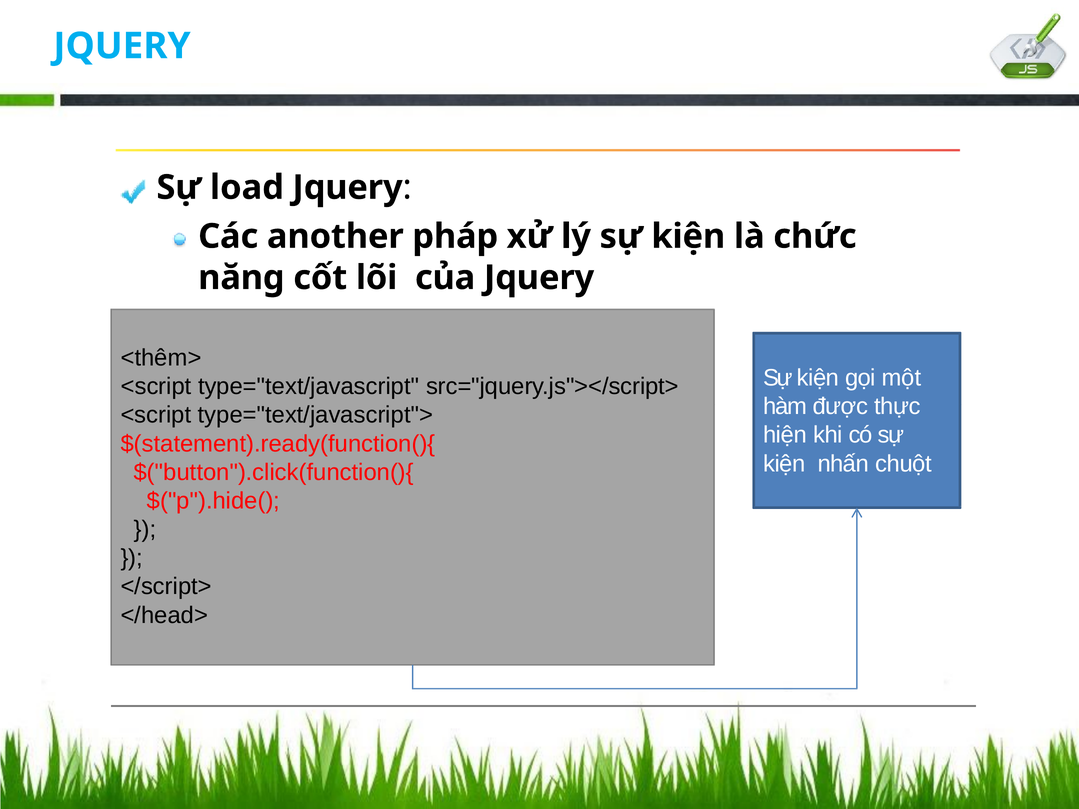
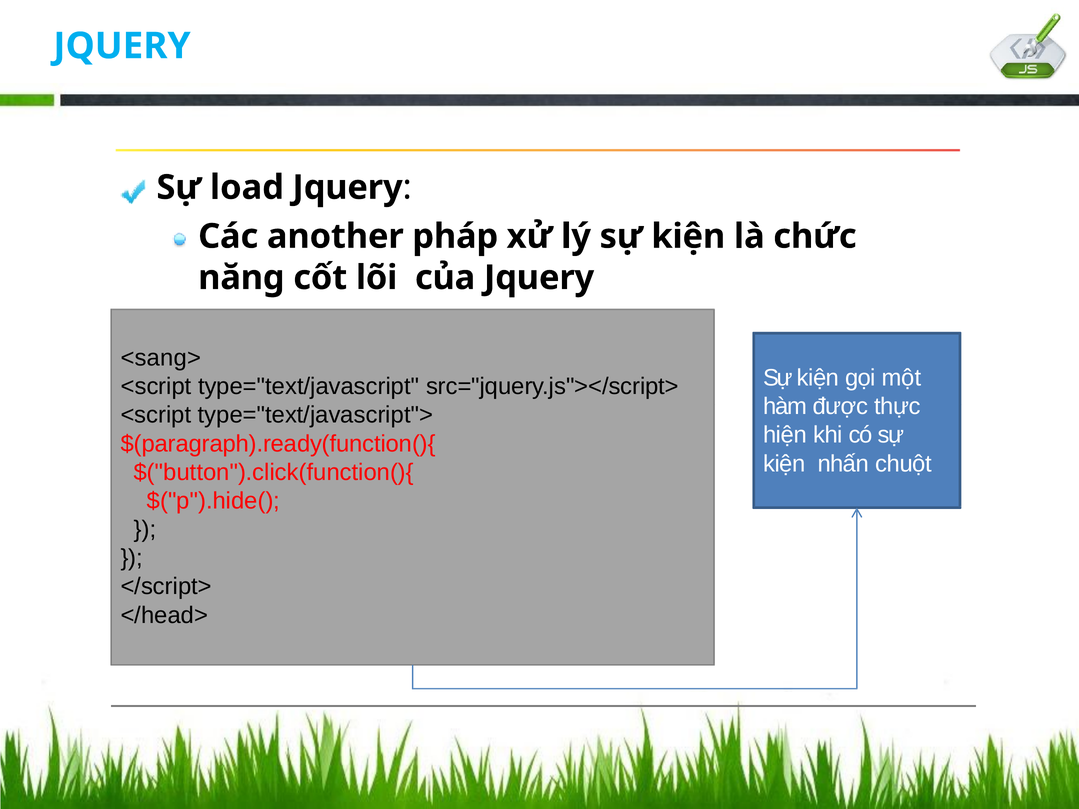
<thêm>: <thêm> -> <sang>
$(statement).ready(function(){: $(statement).ready(function(){ -> $(paragraph).ready(function(){
